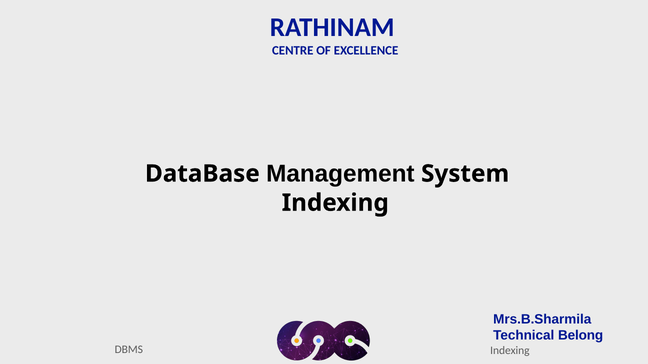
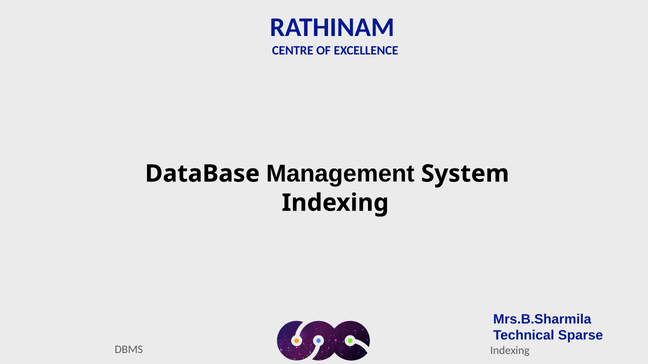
Belong: Belong -> Sparse
